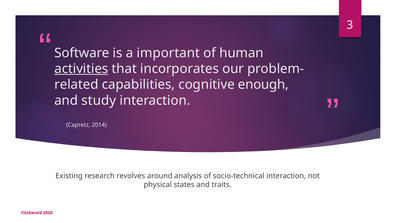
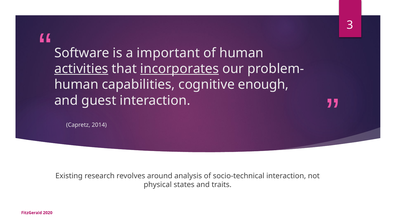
incorporates underline: none -> present
related at (76, 85): related -> human
study: study -> guest
